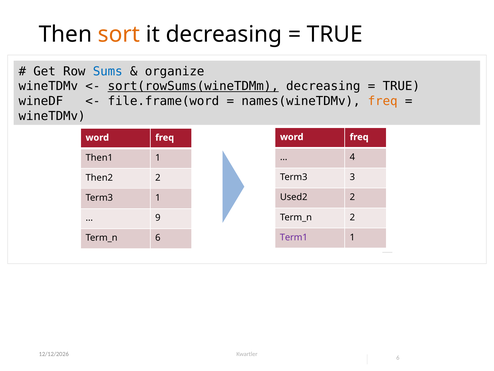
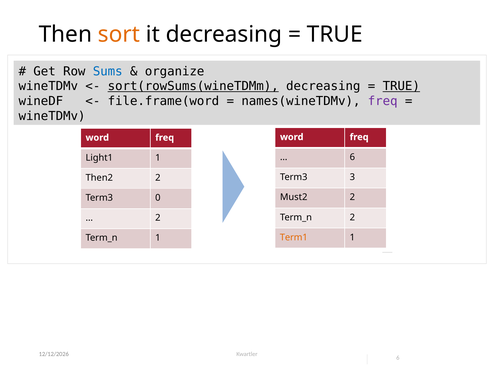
TRUE at (401, 86) underline: none -> present
freq at (383, 101) colour: orange -> purple
4 at (352, 157): 4 -> 6
Then1: Then1 -> Light1
Used2: Used2 -> Must2
Term3 1: 1 -> 0
9 at (158, 218): 9 -> 2
Term1 colour: purple -> orange
6 at (158, 238): 6 -> 1
